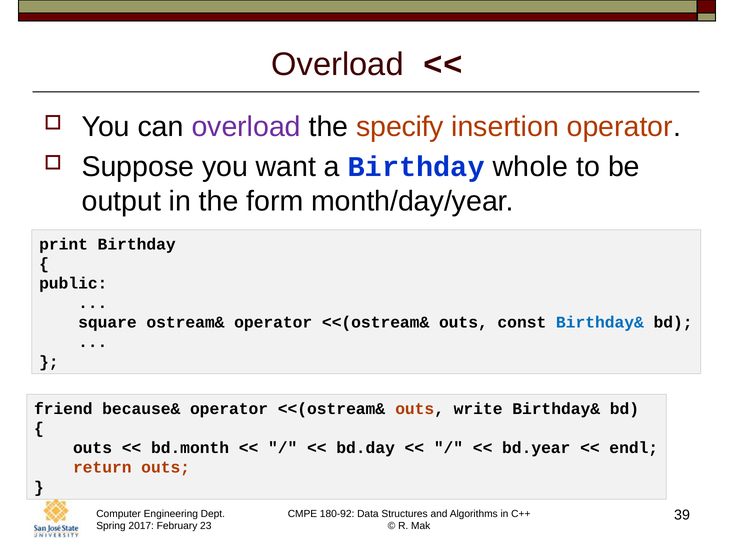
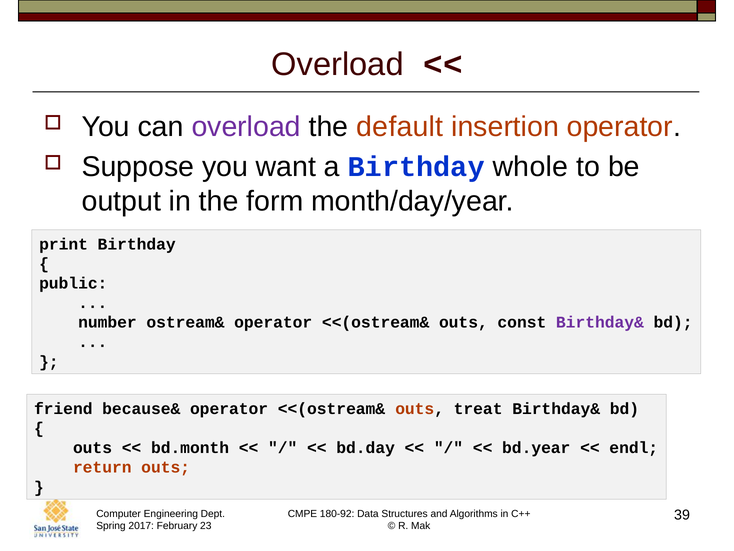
specify: specify -> default
square: square -> number
Birthday& at (600, 322) colour: blue -> purple
write: write -> treat
